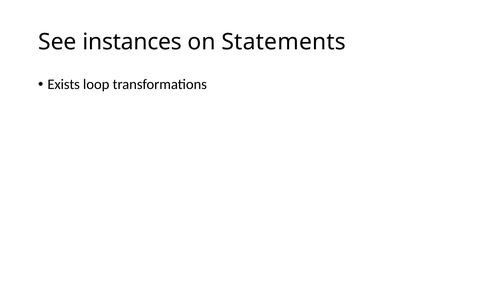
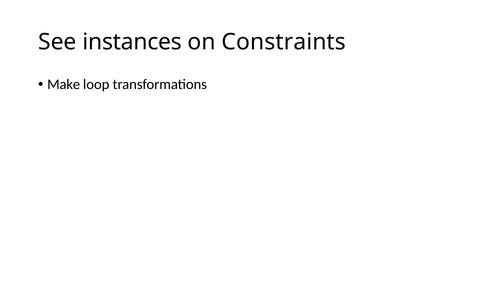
Statements: Statements -> Constraints
Exists: Exists -> Make
